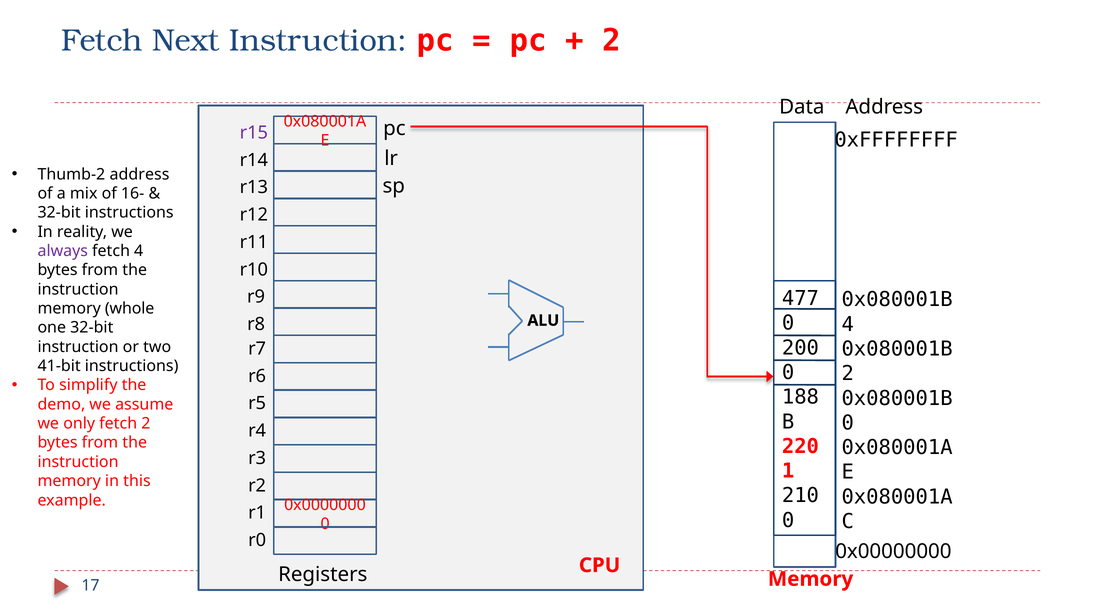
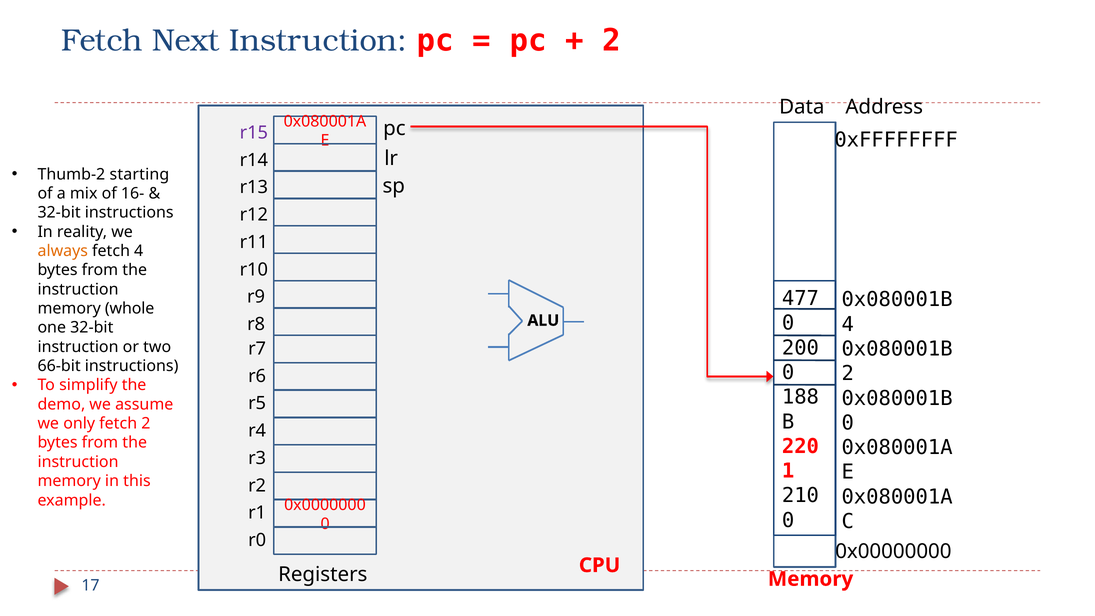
Thumb-2 address: address -> starting
always colour: purple -> orange
41-bit: 41-bit -> 66-bit
